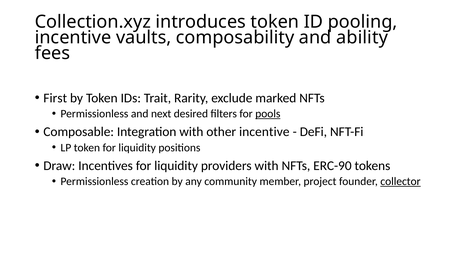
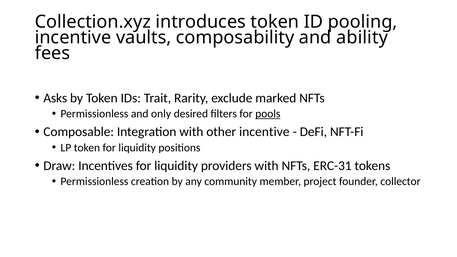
First: First -> Asks
next: next -> only
ERC-90: ERC-90 -> ERC-31
collector underline: present -> none
